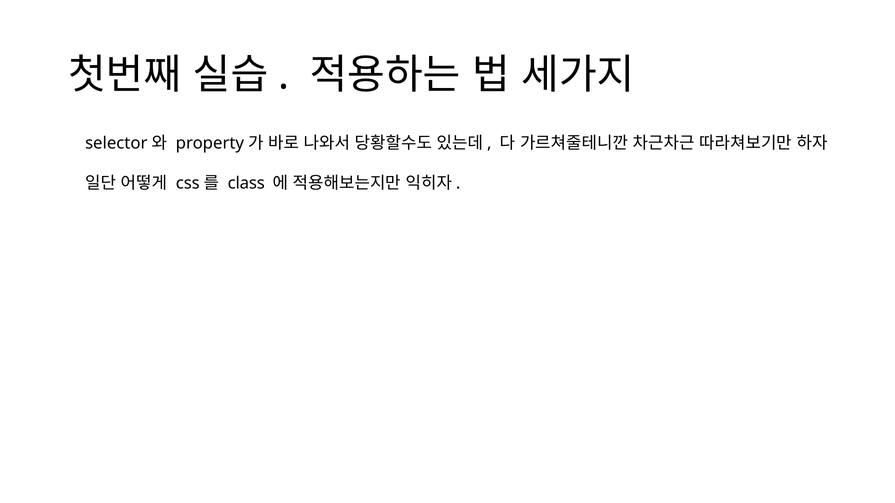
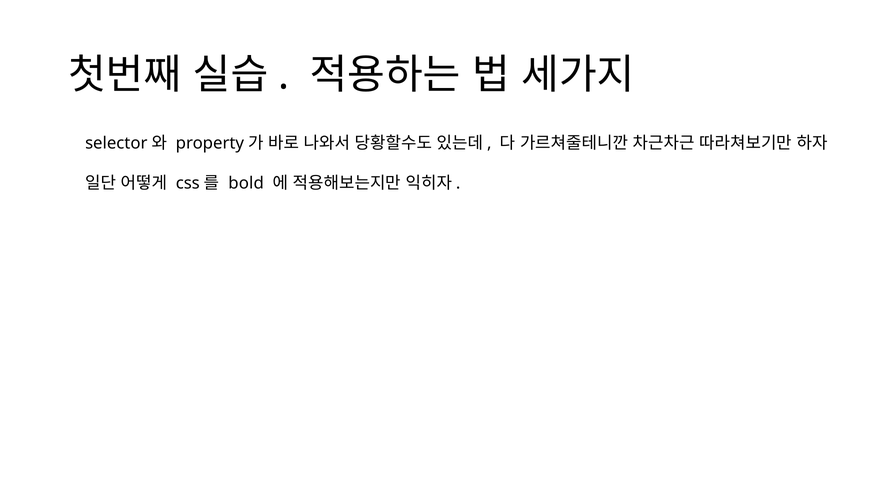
class: class -> bold
